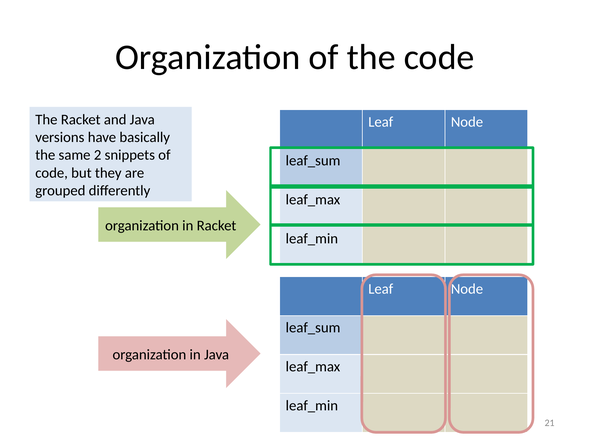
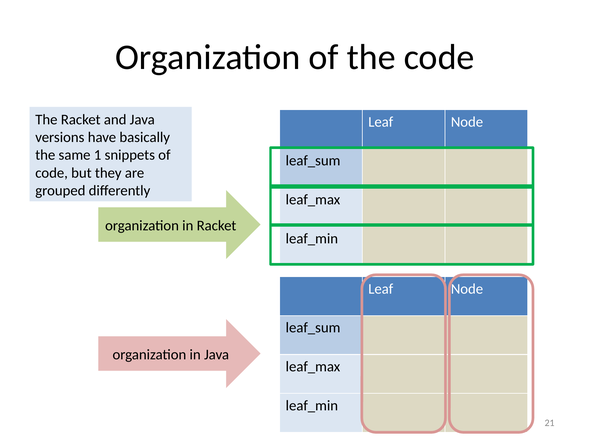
2: 2 -> 1
